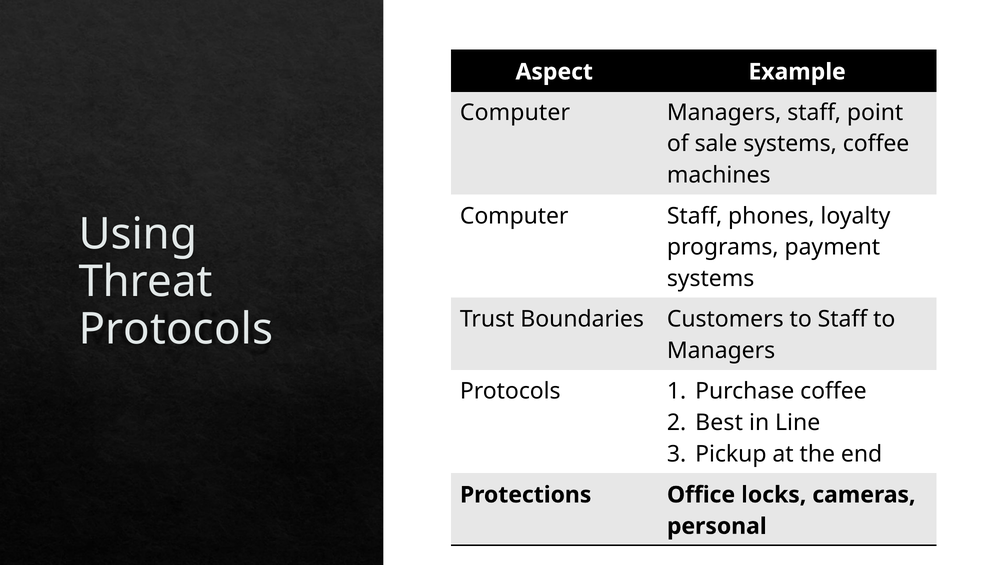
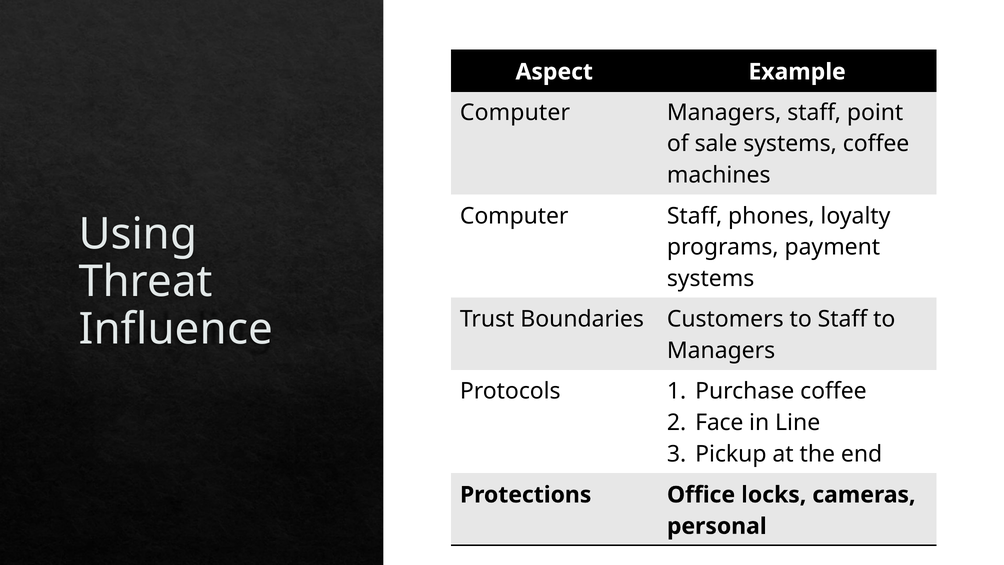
Protocols at (176, 329): Protocols -> Influence
Best: Best -> Face
